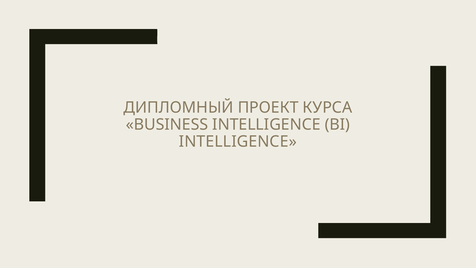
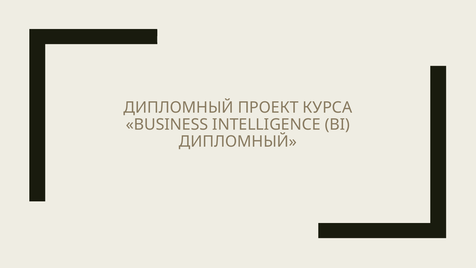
INTELLIGENCE at (238, 141): INTELLIGENCE -> ДИПЛОМНЫЙ
